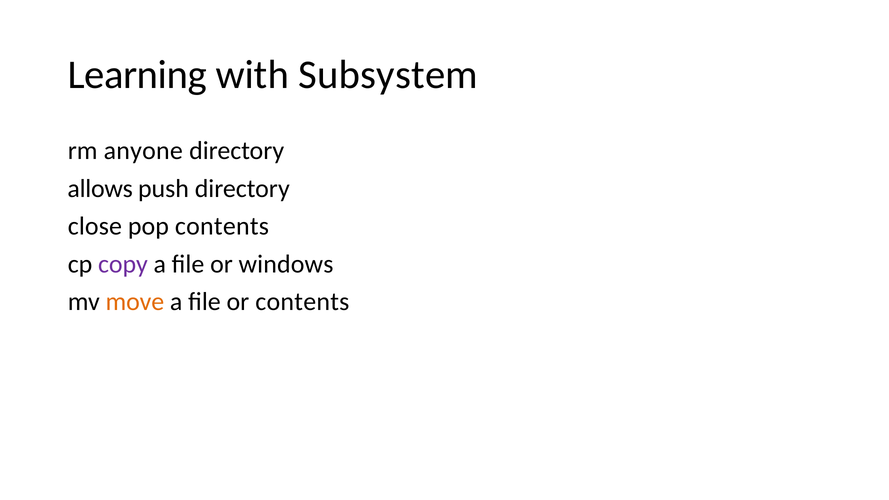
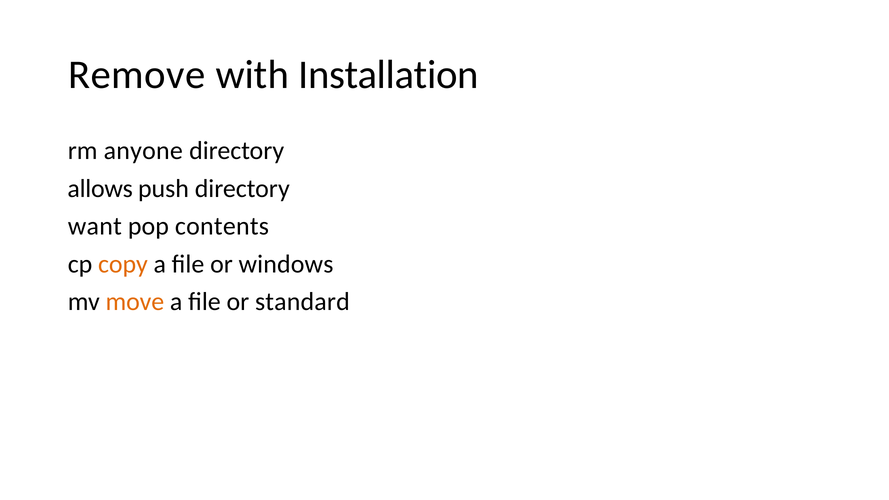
Learning: Learning -> Remove
Subsystem: Subsystem -> Installation
close: close -> want
copy colour: purple -> orange
or contents: contents -> standard
